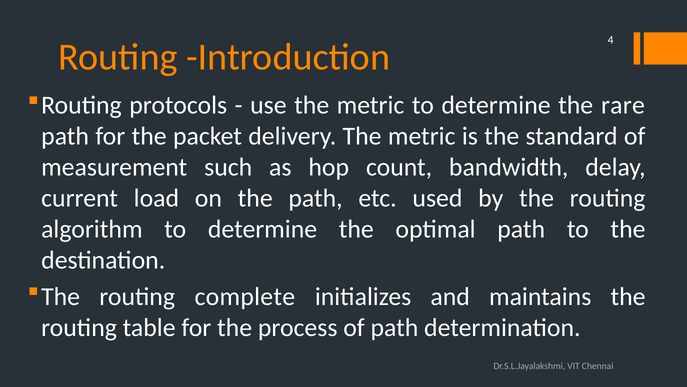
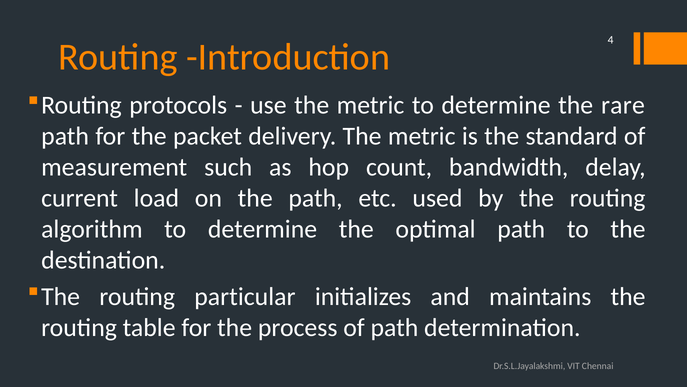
complete: complete -> particular
